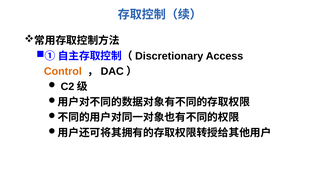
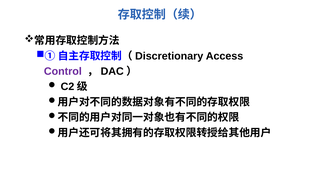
Control colour: orange -> purple
